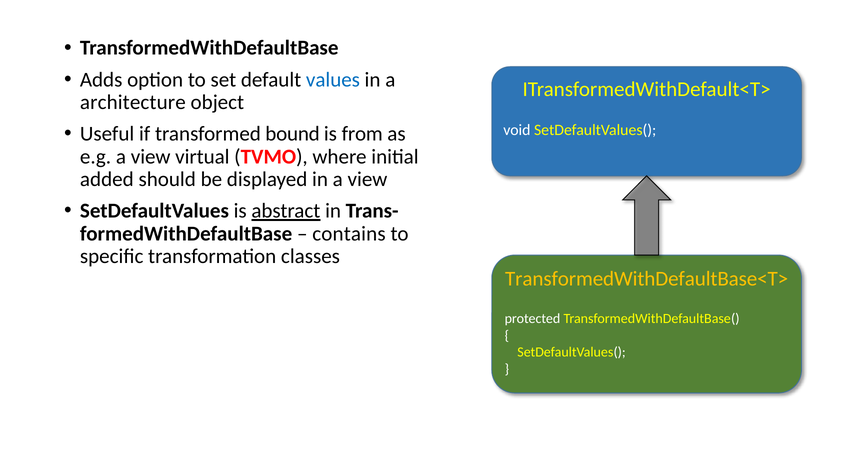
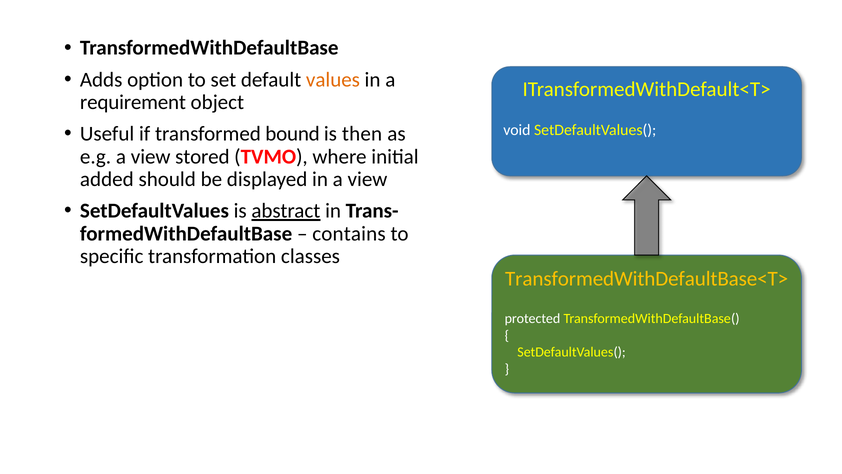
values colour: blue -> orange
architecture: architecture -> requirement
from: from -> then
virtual: virtual -> stored
